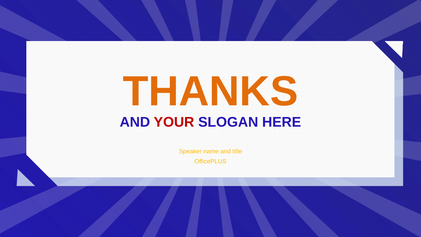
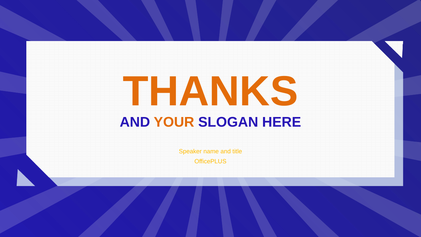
YOUR colour: red -> orange
